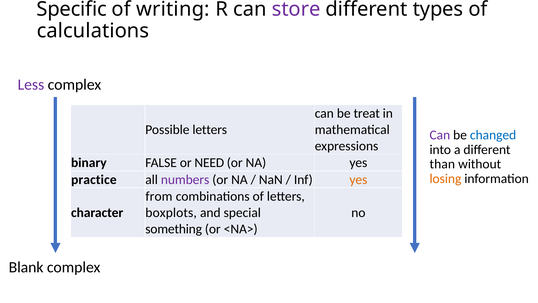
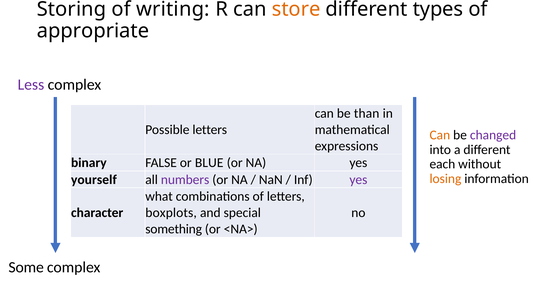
Specific: Specific -> Storing
store colour: purple -> orange
calculations: calculations -> appropriate
treat: treat -> than
Can at (440, 135) colour: purple -> orange
changed colour: blue -> purple
NEED: NEED -> BLUE
than: than -> each
practice: practice -> yourself
yes at (358, 179) colour: orange -> purple
from: from -> what
Blank: Blank -> Some
